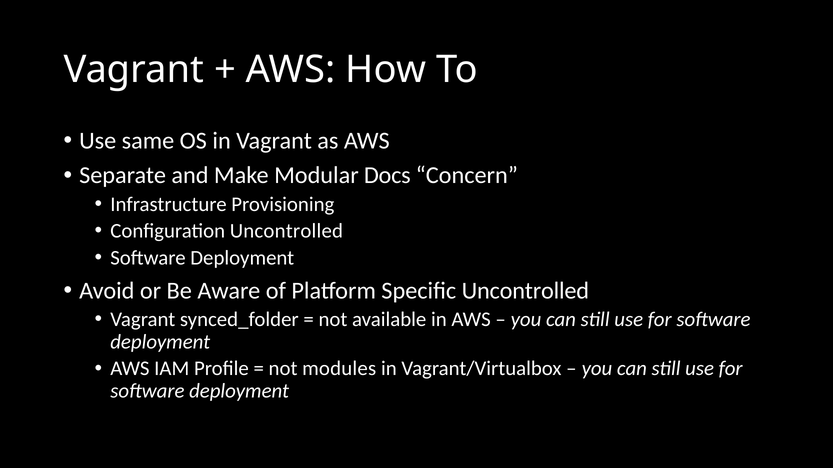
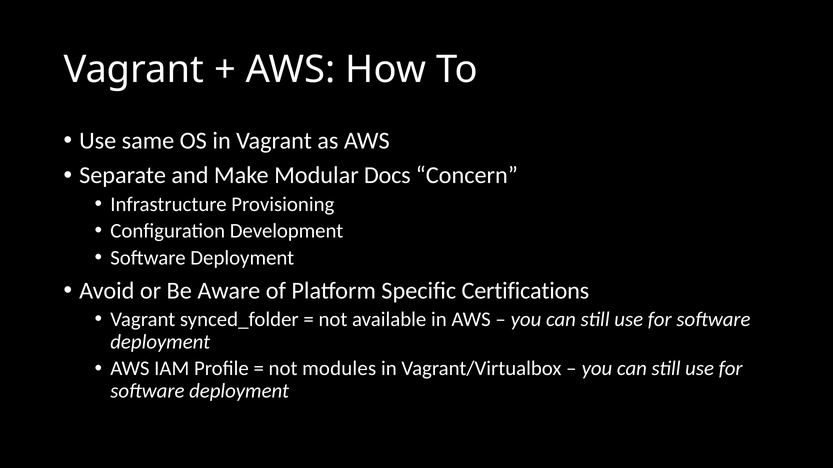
Configuration Uncontrolled: Uncontrolled -> Development
Specific Uncontrolled: Uncontrolled -> Certifications
